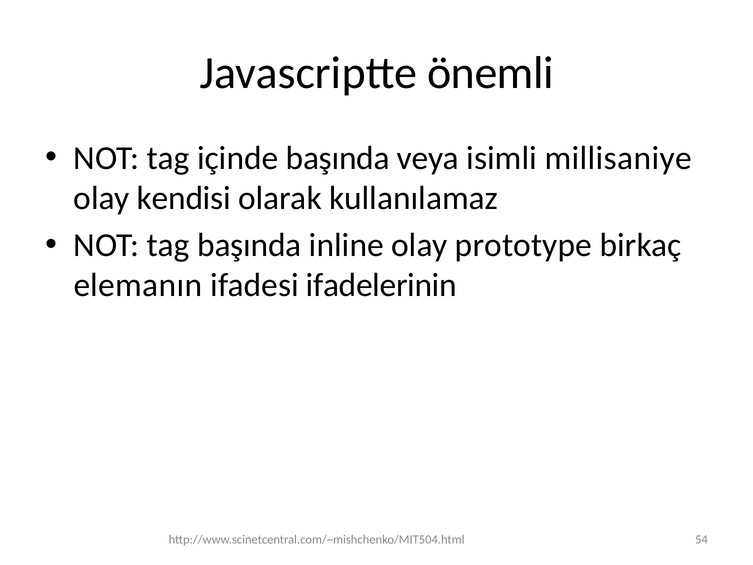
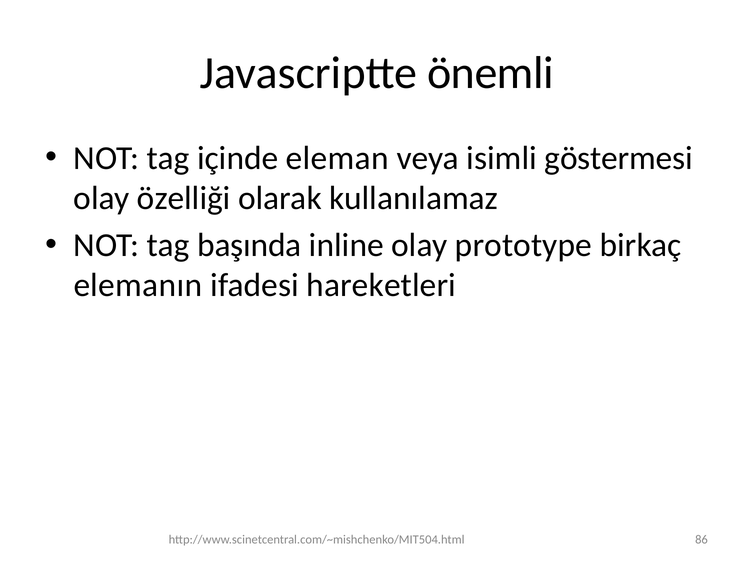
içinde başında: başında -> eleman
millisaniye: millisaniye -> göstermesi
kendisi: kendisi -> özelliği
ifadelerinin: ifadelerinin -> hareketleri
54: 54 -> 86
